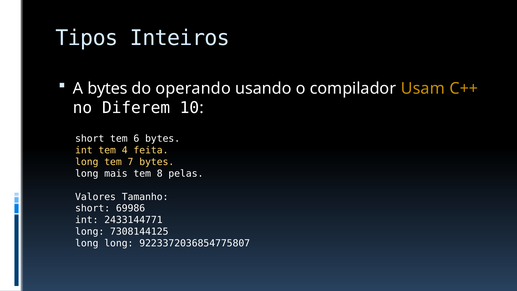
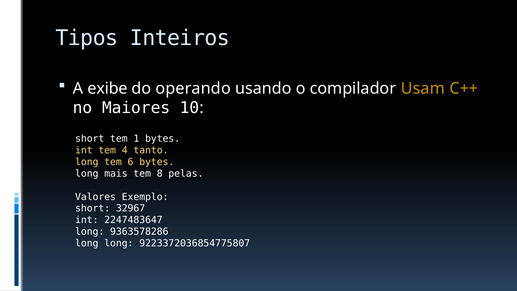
A bytes: bytes -> exibe
Diferem: Diferem -> Maiores
6: 6 -> 1
feita: feita -> tanto
7: 7 -> 6
Tamanho: Tamanho -> Exemplo
69986: 69986 -> 32967
2433144771: 2433144771 -> 2247483647
7308144125: 7308144125 -> 9363578286
